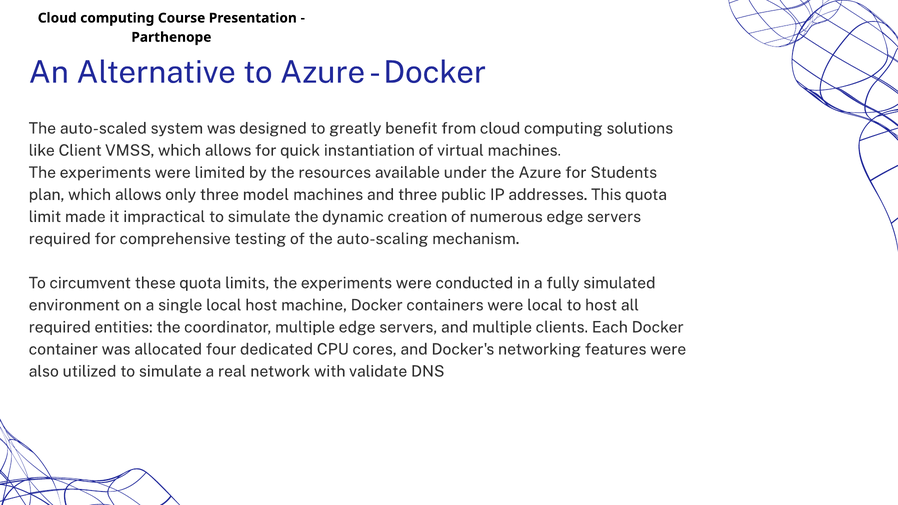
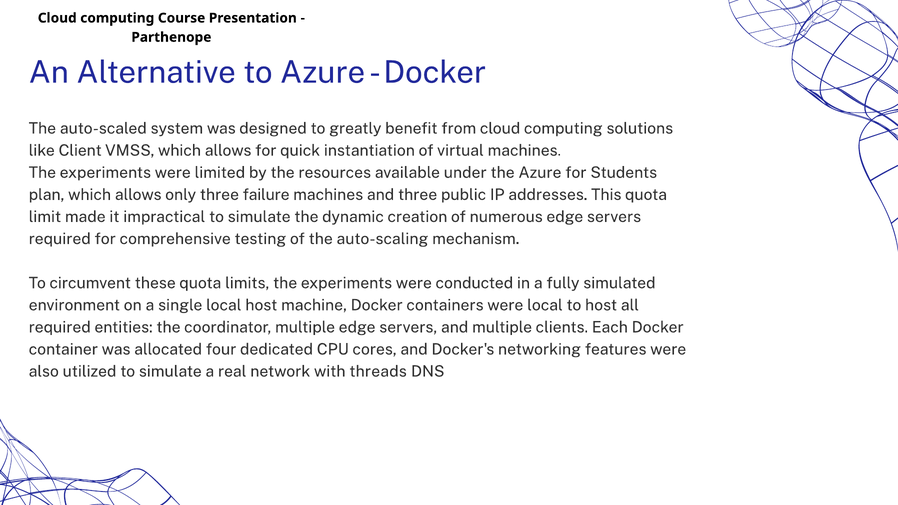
model: model -> failure
validate: validate -> threads
